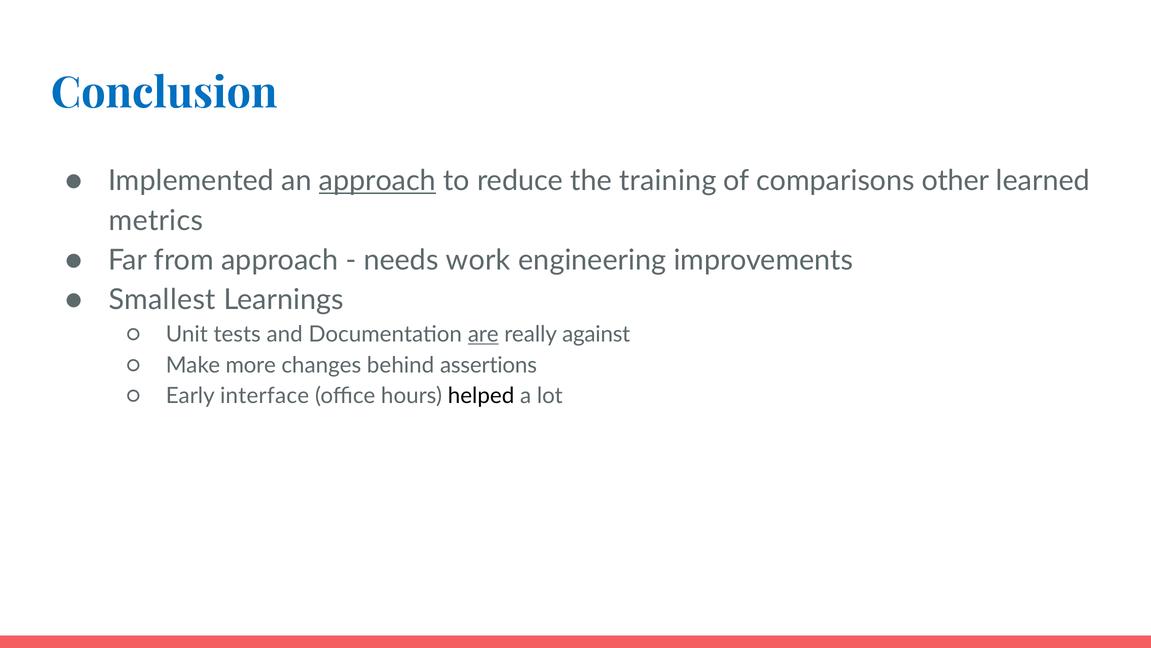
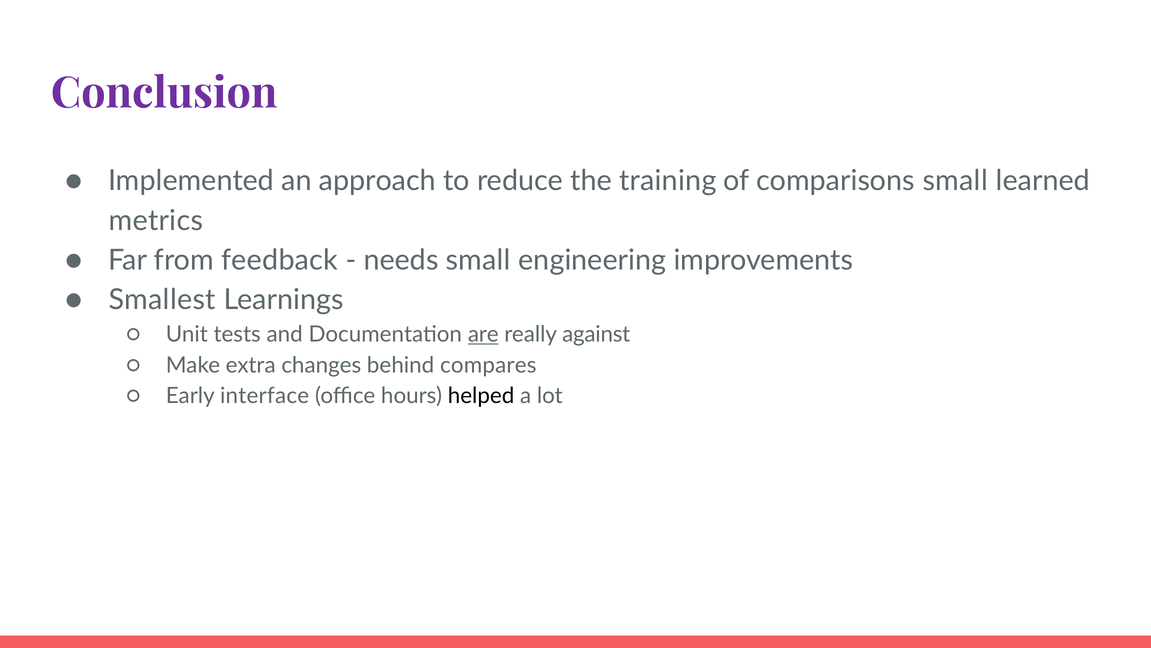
Conclusion colour: blue -> purple
approach at (377, 181) underline: present -> none
comparisons other: other -> small
from approach: approach -> feedback
needs work: work -> small
more: more -> extra
assertions: assertions -> compares
